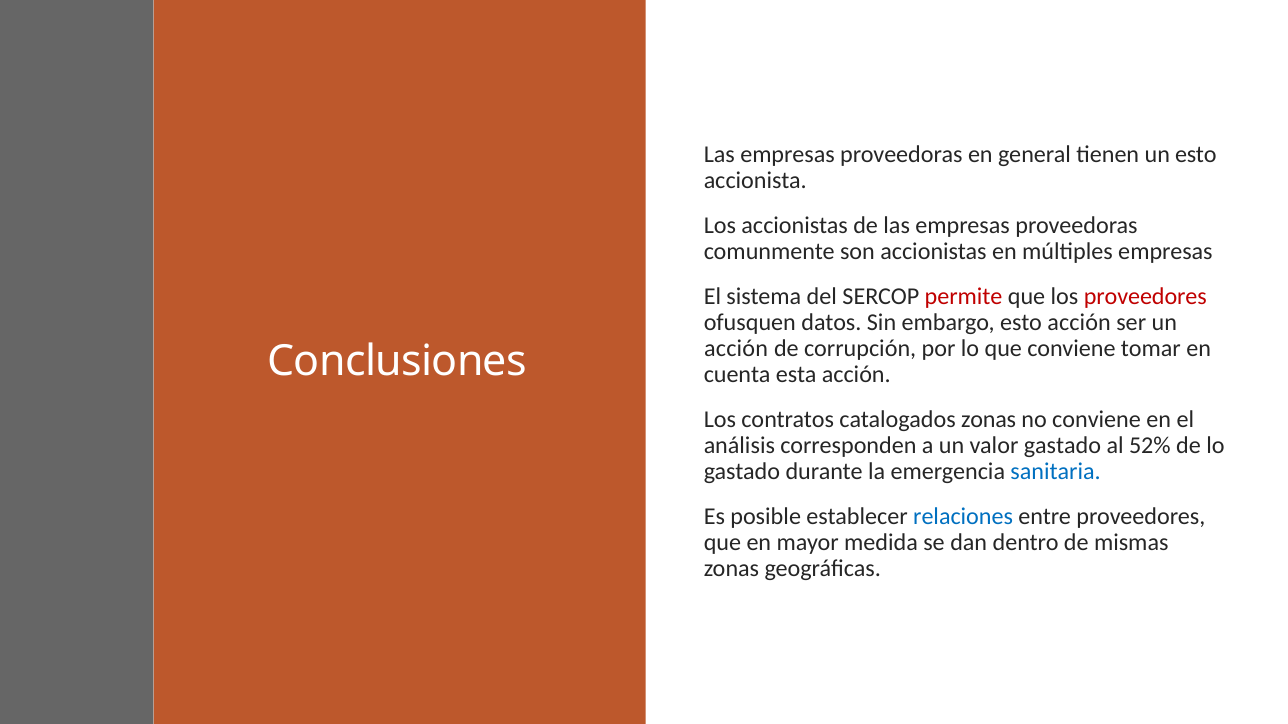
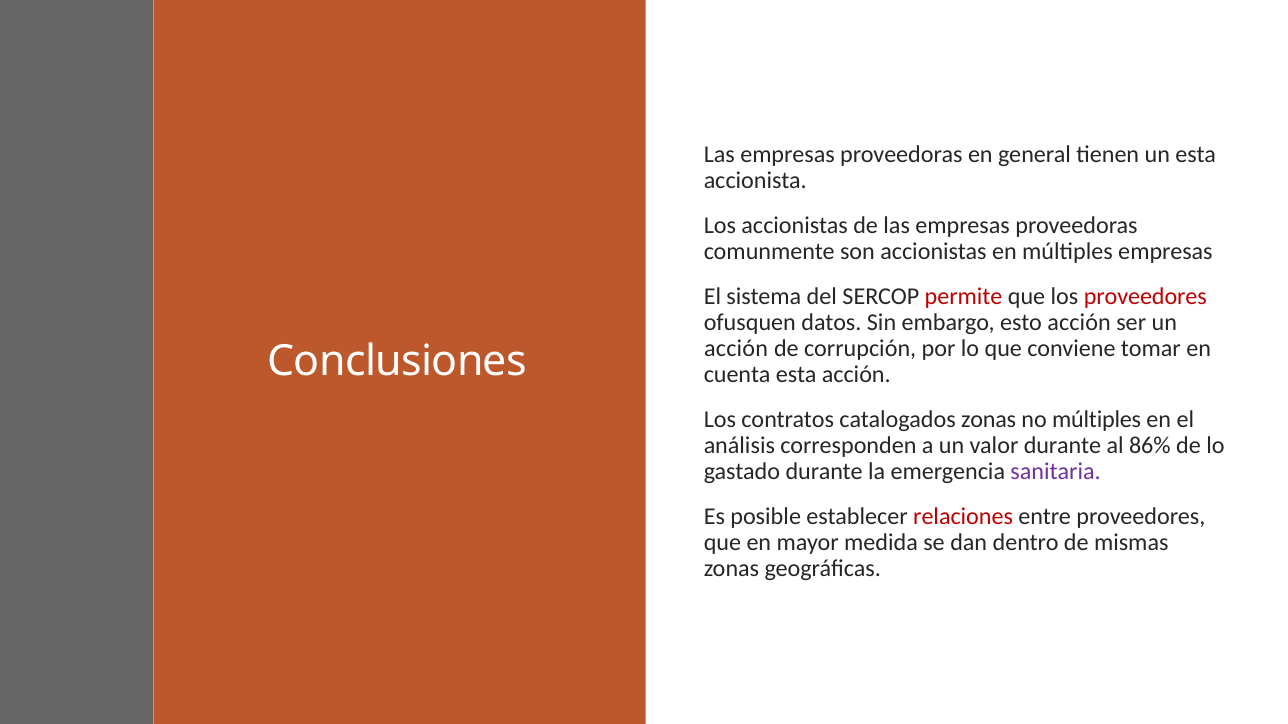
un esto: esto -> esta
no conviene: conviene -> múltiples
valor gastado: gastado -> durante
52%: 52% -> 86%
sanitaria colour: blue -> purple
relaciones colour: blue -> red
